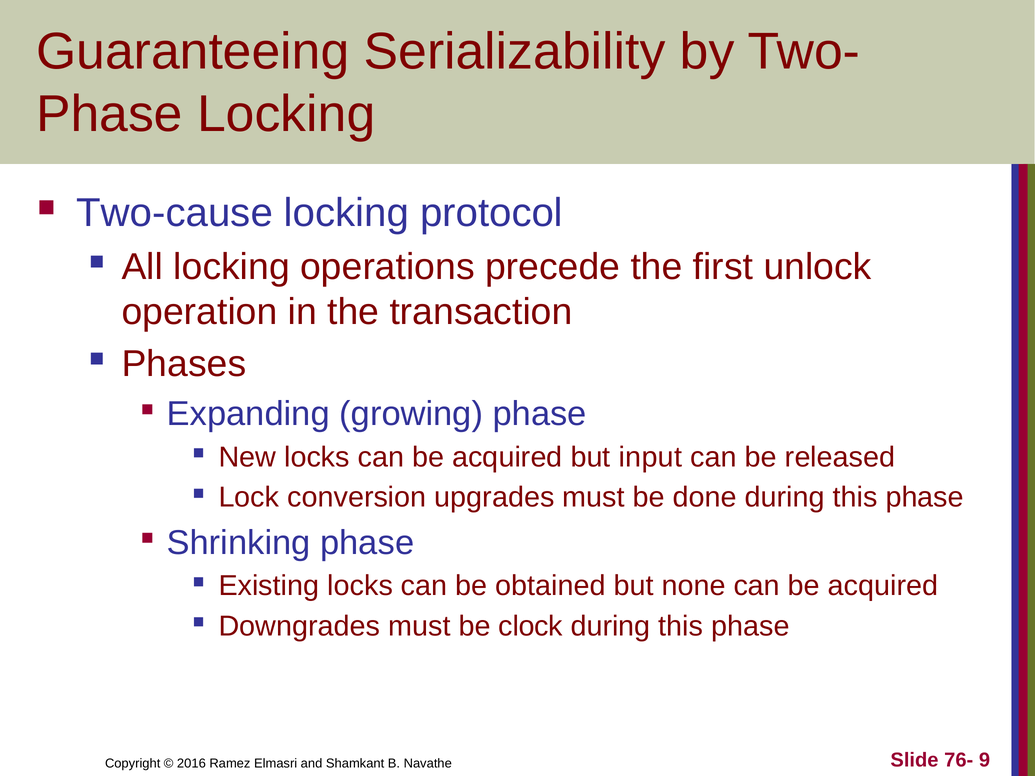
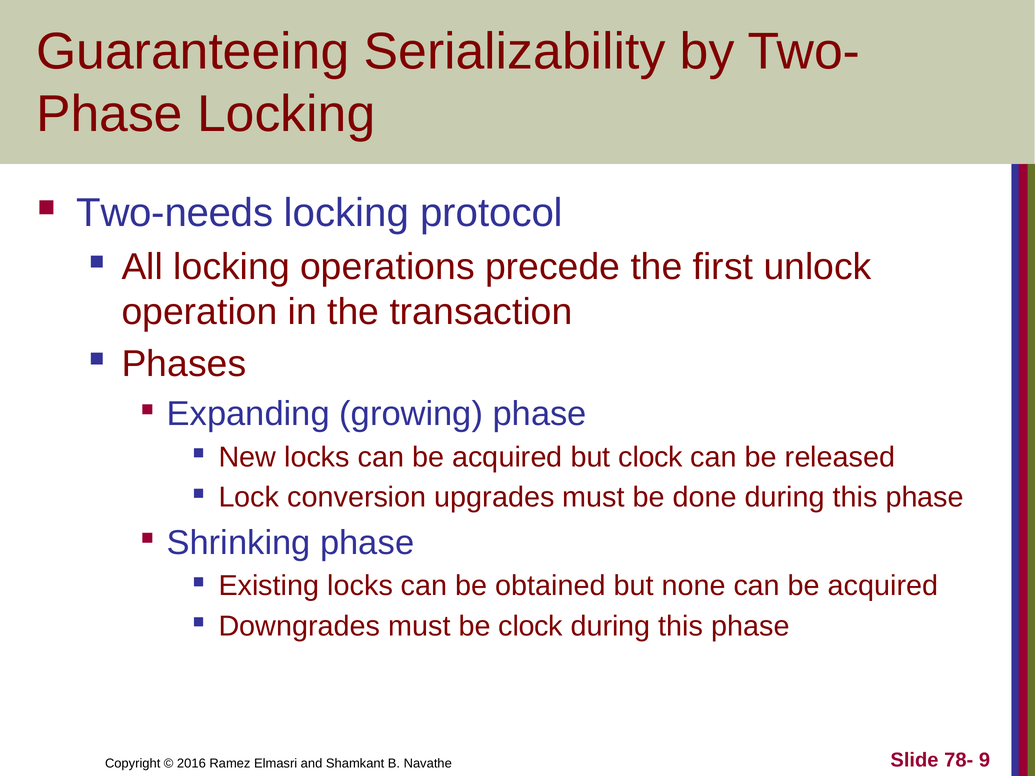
Two-cause: Two-cause -> Two-needs
but input: input -> clock
76-: 76- -> 78-
